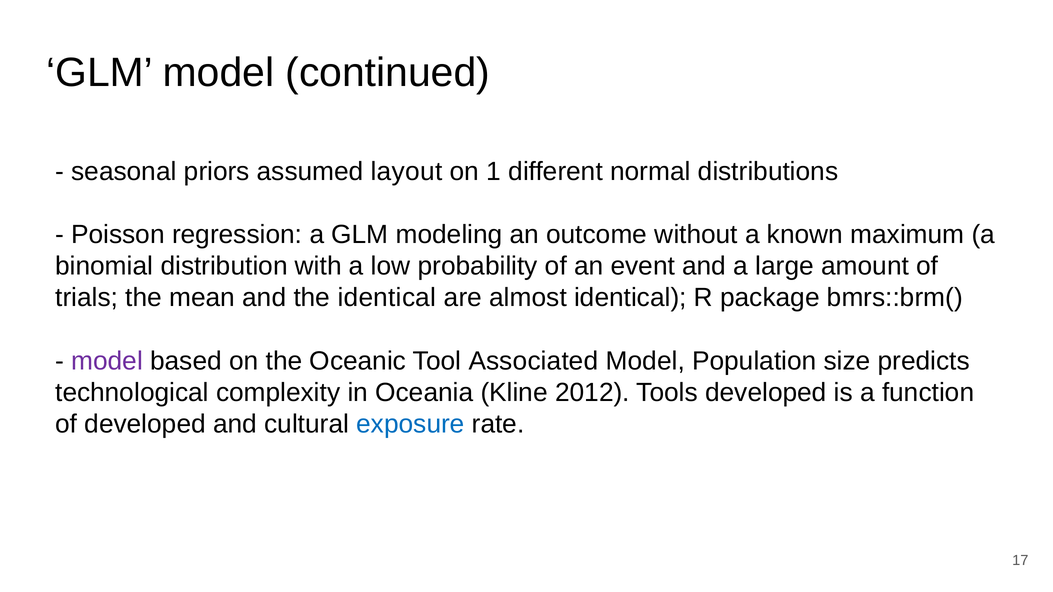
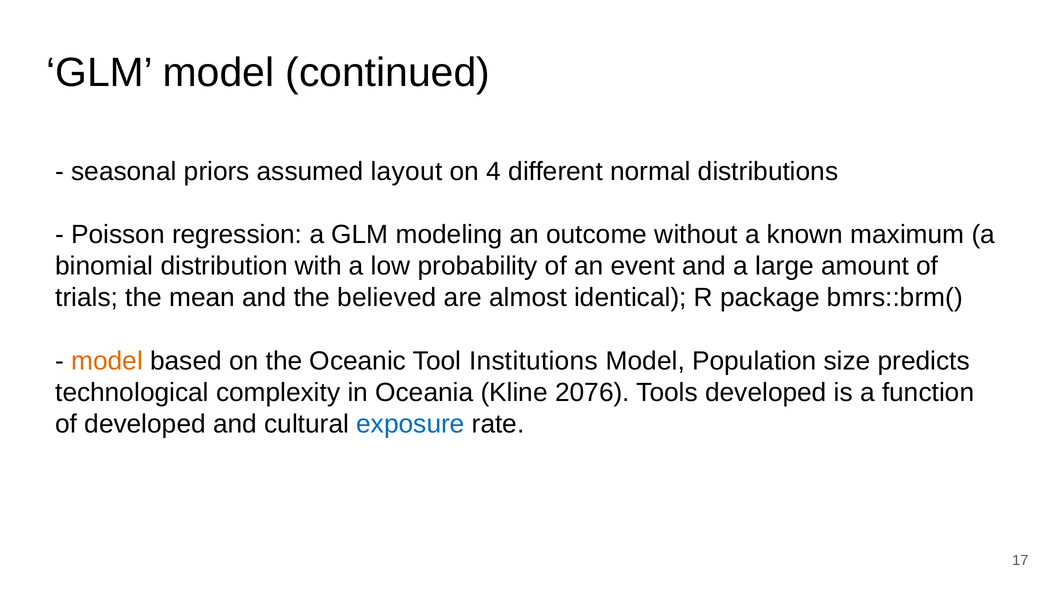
1: 1 -> 4
the identical: identical -> believed
model at (107, 361) colour: purple -> orange
Associated: Associated -> Institutions
2012: 2012 -> 2076
